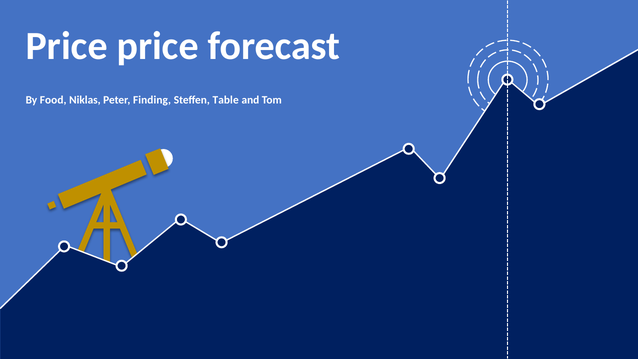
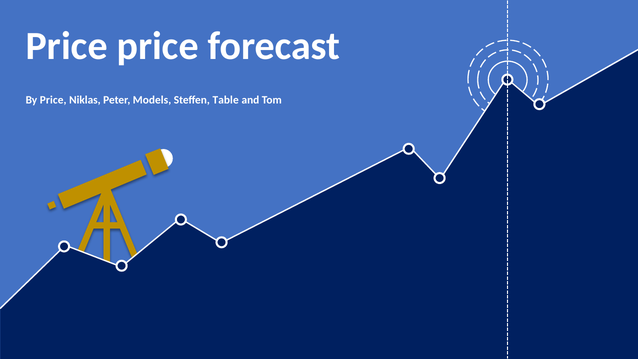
By Food: Food -> Price
Finding: Finding -> Models
